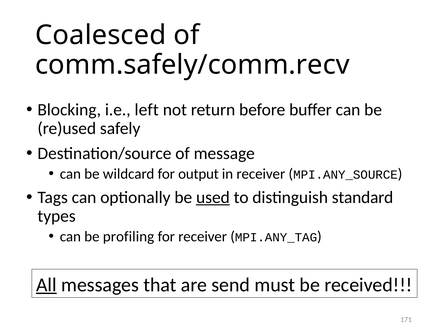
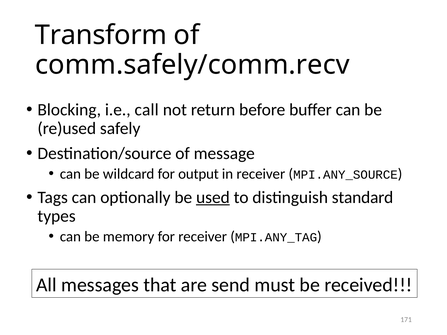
Coalesced: Coalesced -> Transform
left: left -> call
profiling: profiling -> memory
All underline: present -> none
